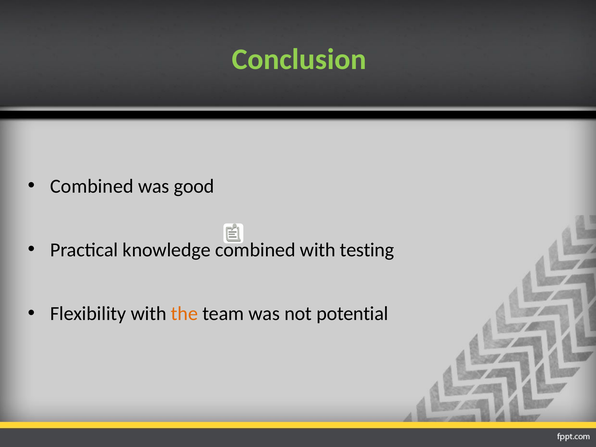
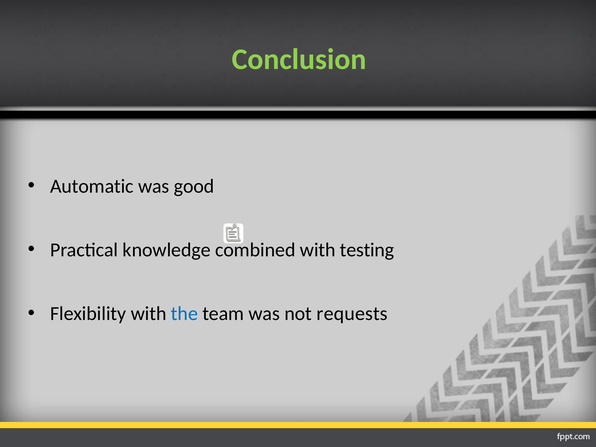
Combined at (92, 186): Combined -> Automatic
the colour: orange -> blue
potential: potential -> requests
